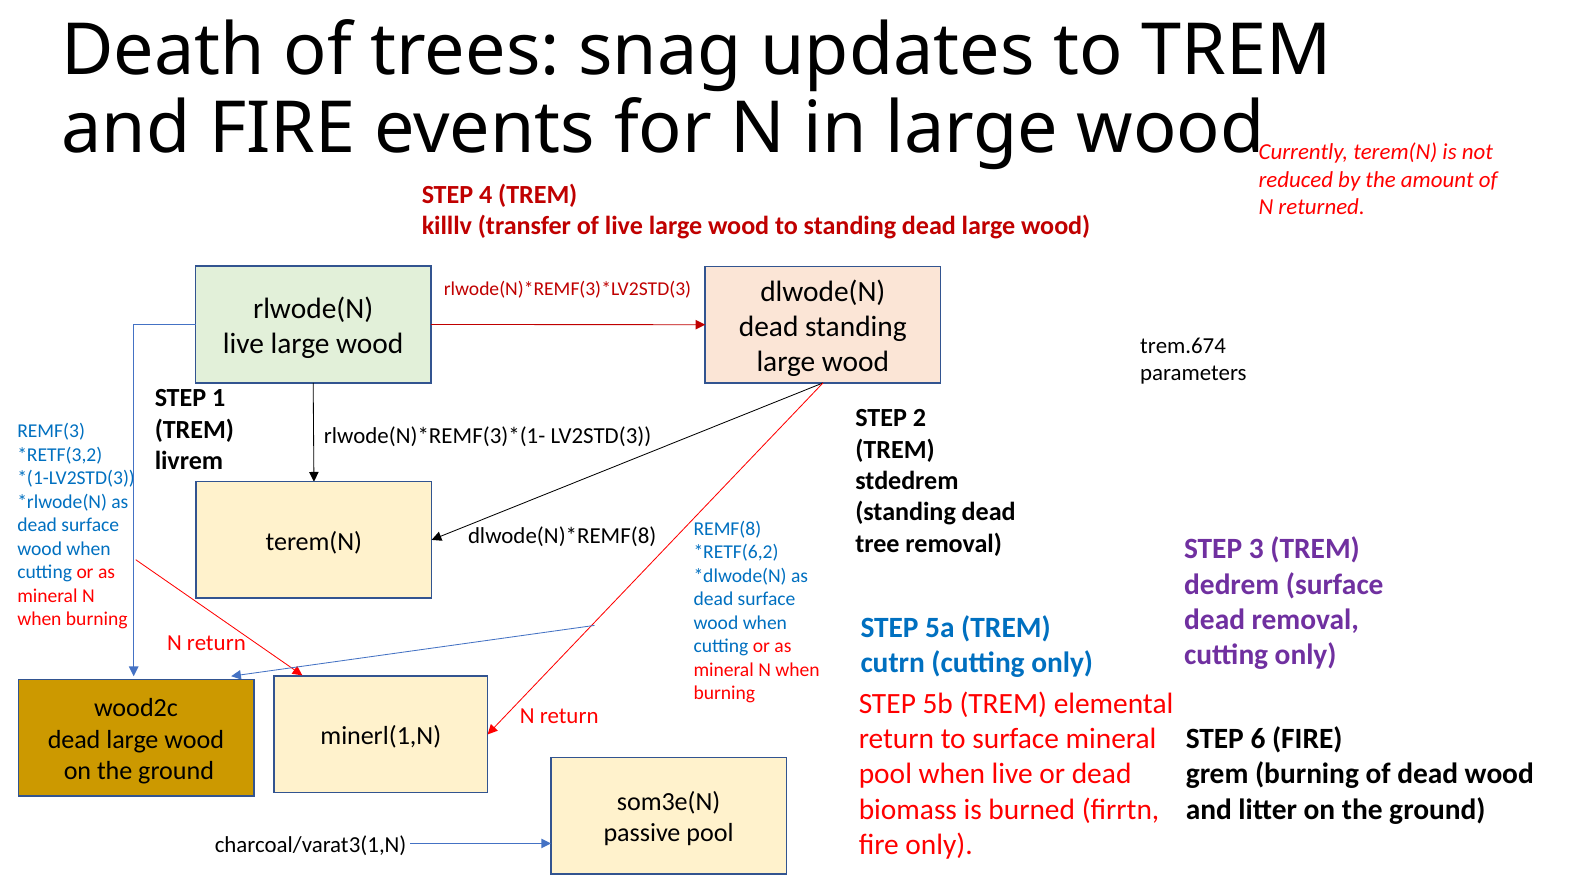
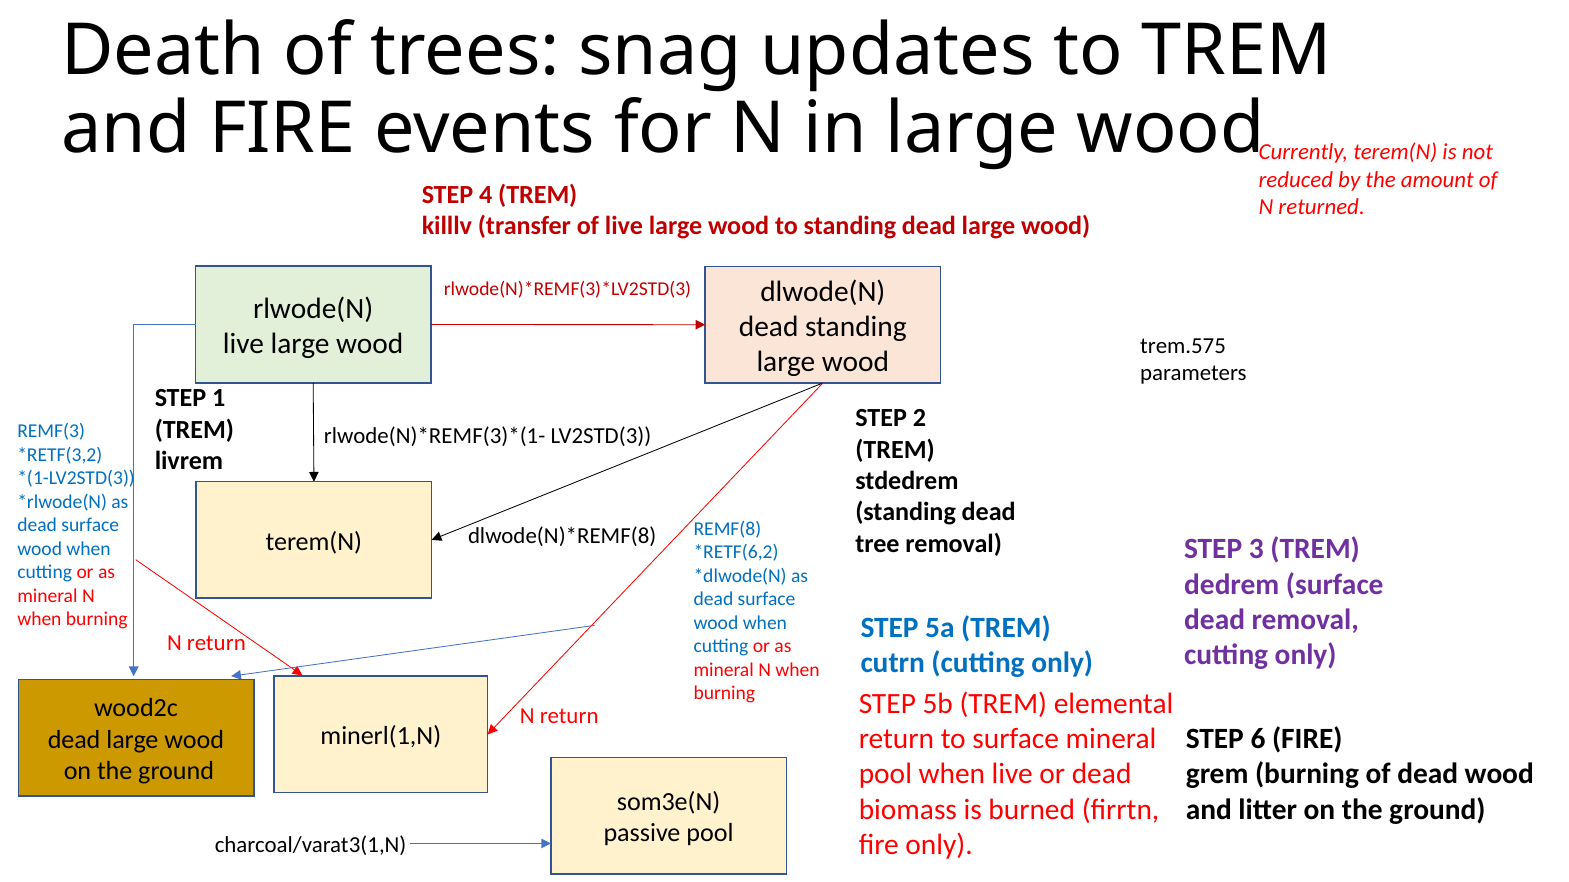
trem.674: trem.674 -> trem.575
